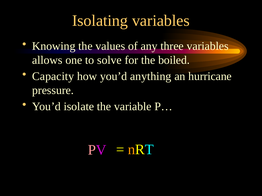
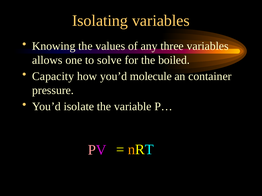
anything: anything -> molecule
hurricane: hurricane -> container
